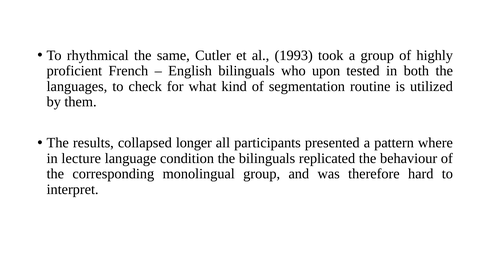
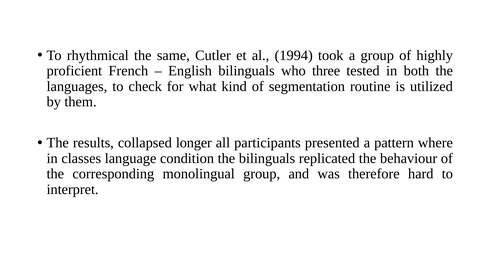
1993: 1993 -> 1994
upon: upon -> three
lecture: lecture -> classes
